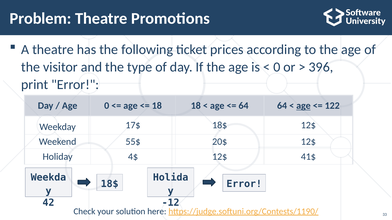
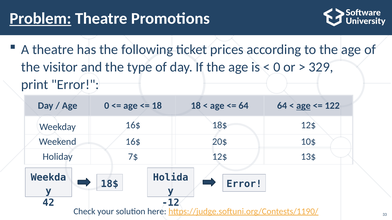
Problem underline: none -> present
396: 396 -> 329
Weekday 17$: 17$ -> 16$
Weekend 55$: 55$ -> 16$
20$ 12$: 12$ -> 10$
4$: 4$ -> 7$
41$: 41$ -> 13$
